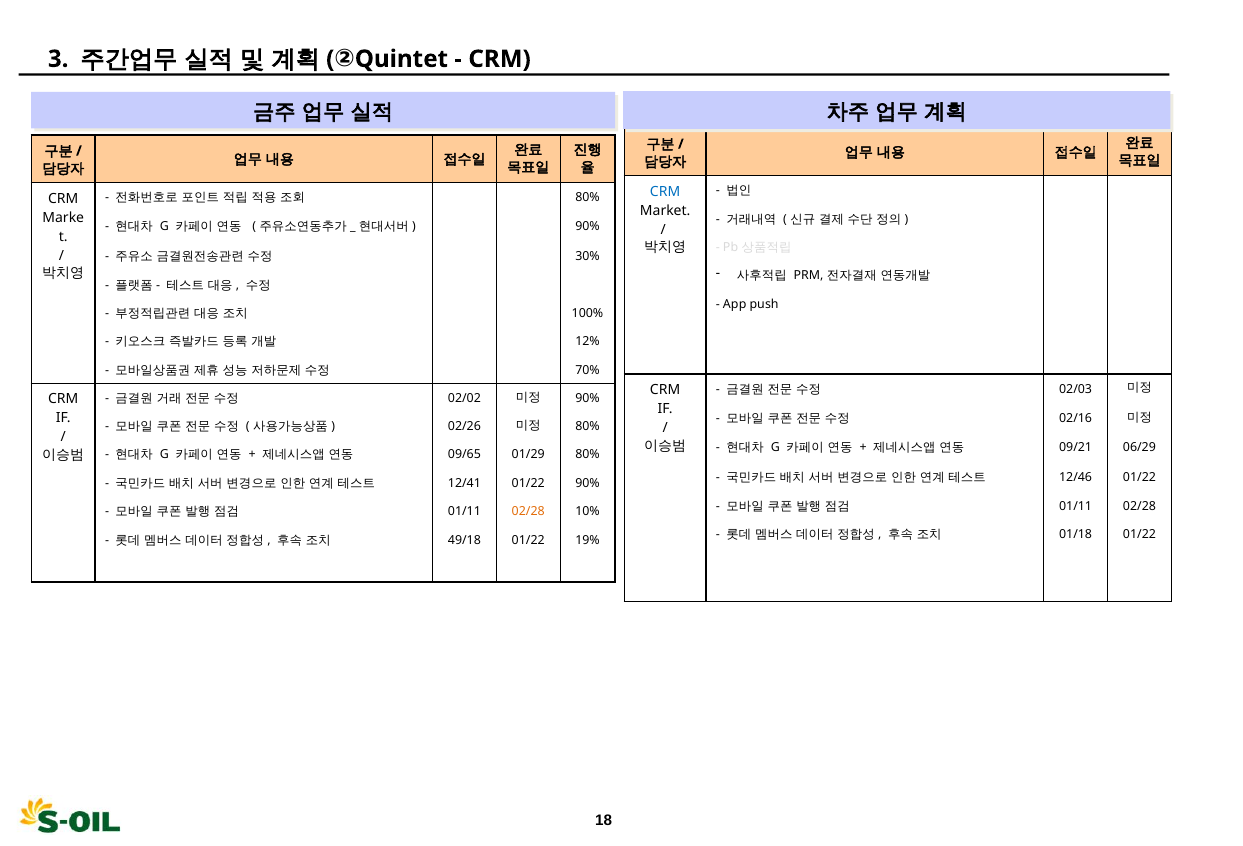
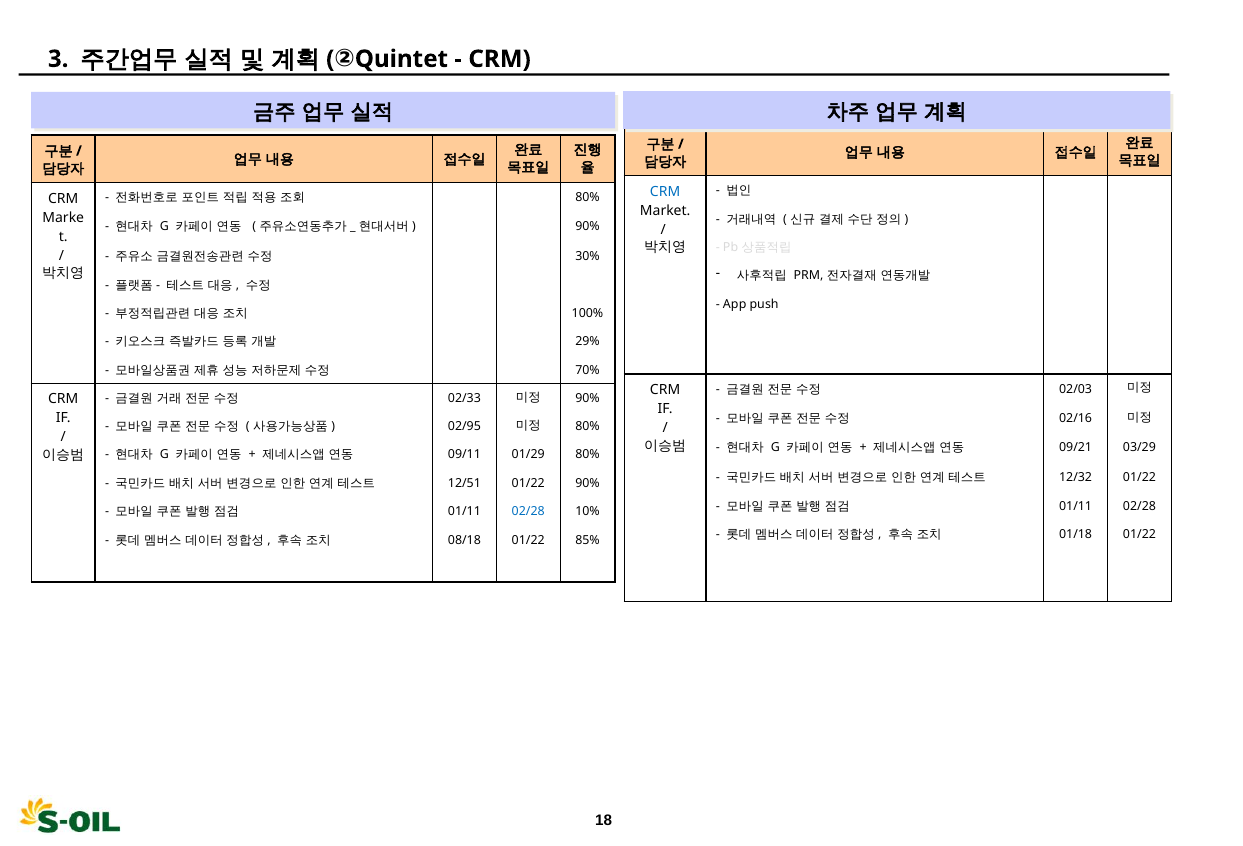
12%: 12% -> 29%
02/02: 02/02 -> 02/33
02/26: 02/26 -> 02/95
06/29: 06/29 -> 03/29
09/65: 09/65 -> 09/11
12/46: 12/46 -> 12/32
12/41: 12/41 -> 12/51
02/28 at (528, 512) colour: orange -> blue
49/18: 49/18 -> 08/18
19%: 19% -> 85%
